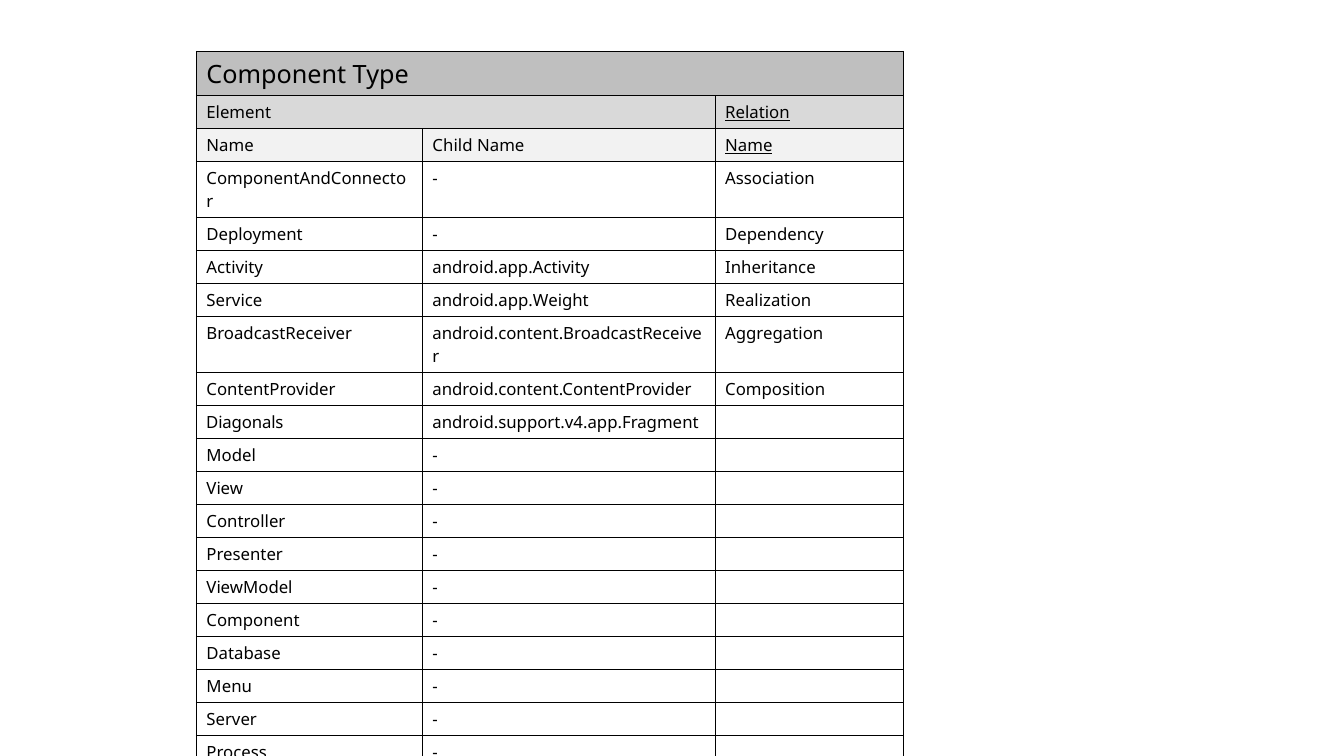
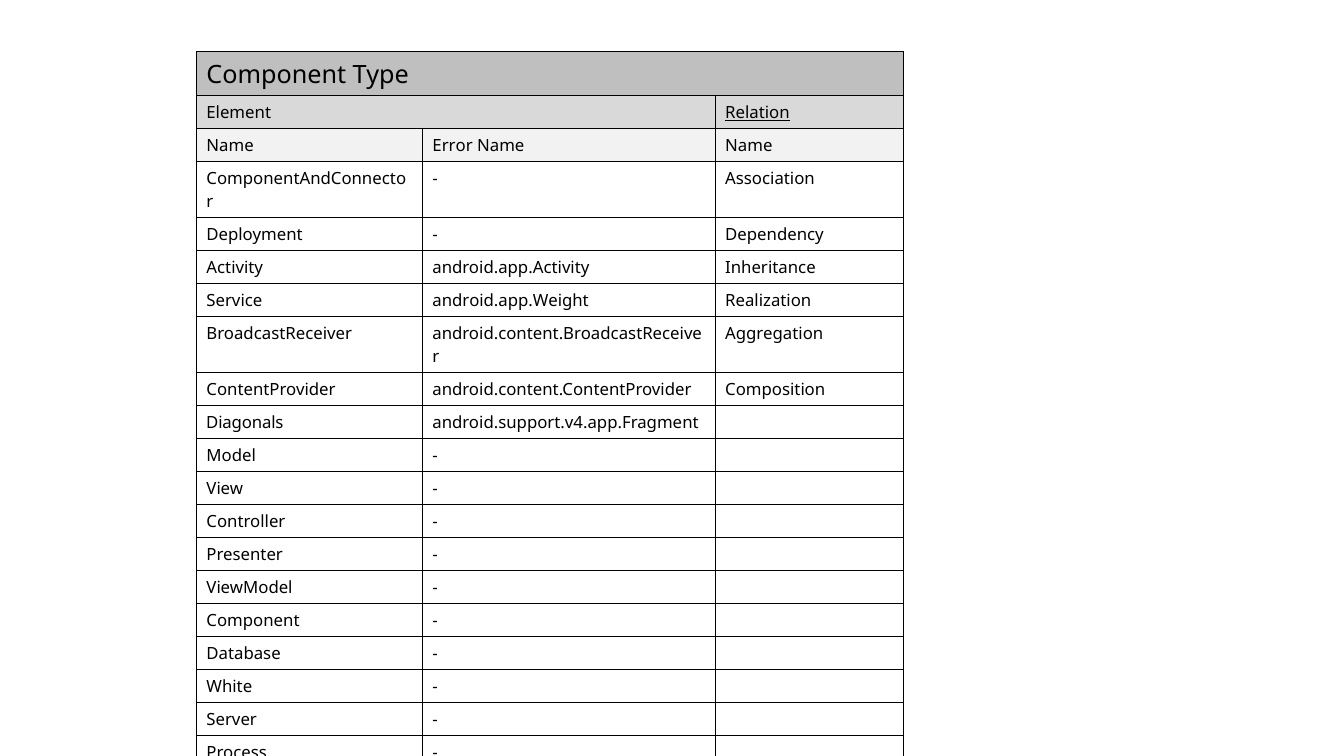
Child: Child -> Error
Name at (749, 146) underline: present -> none
Menu: Menu -> White
